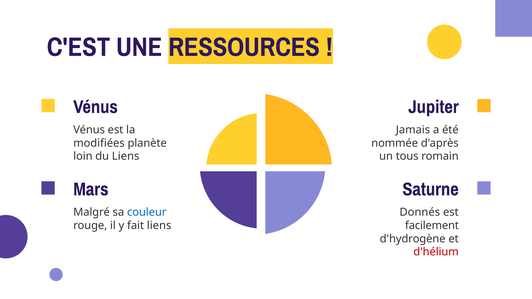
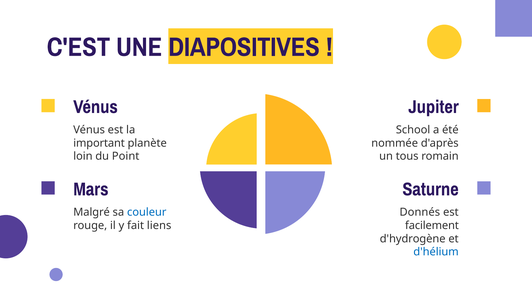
RESSOURCES: RESSOURCES -> DIAPOSITIVES
Jamais: Jamais -> School
modifiées: modifiées -> important
du Liens: Liens -> Point
d'hélium colour: red -> blue
